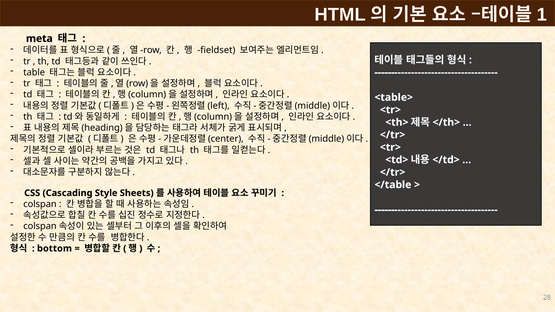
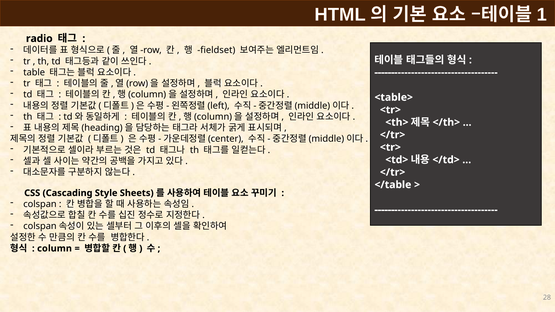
meta: meta -> radio
bottom: bottom -> column
